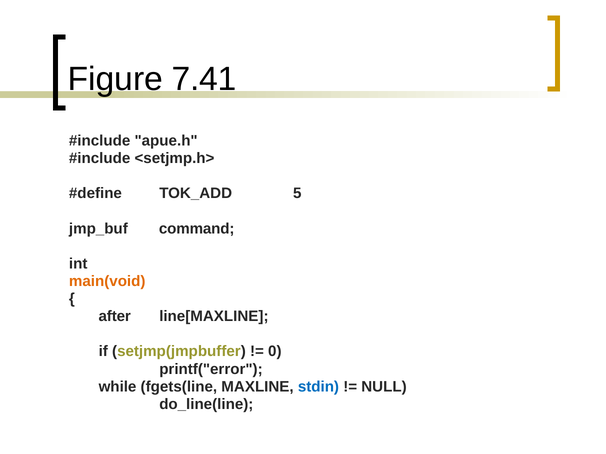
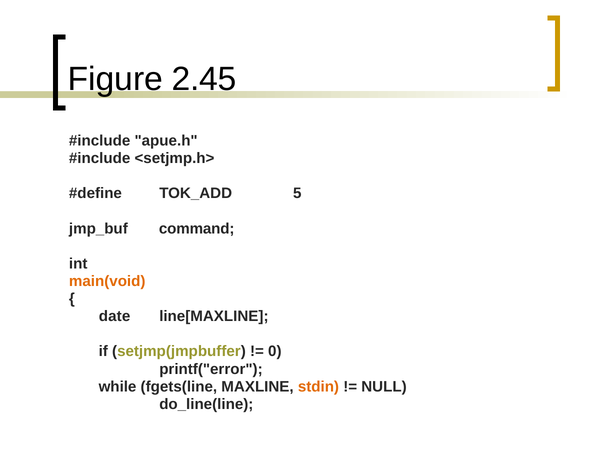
7.41: 7.41 -> 2.45
after: after -> date
stdin colour: blue -> orange
